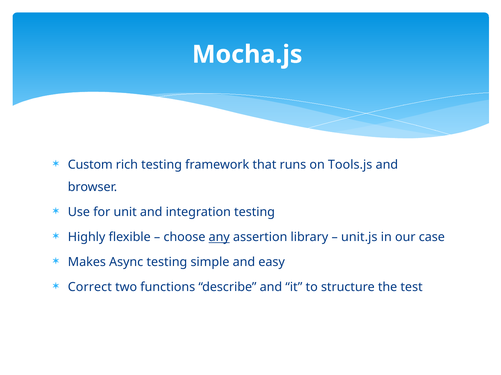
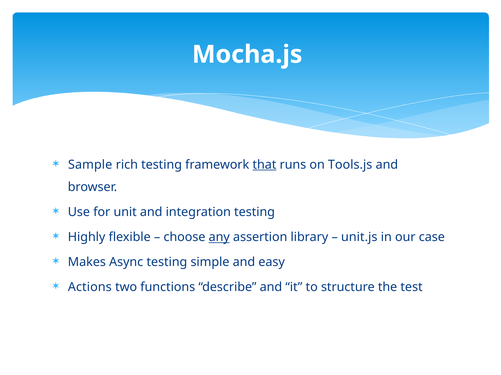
Custom: Custom -> Sample
that underline: none -> present
Correct: Correct -> Actions
